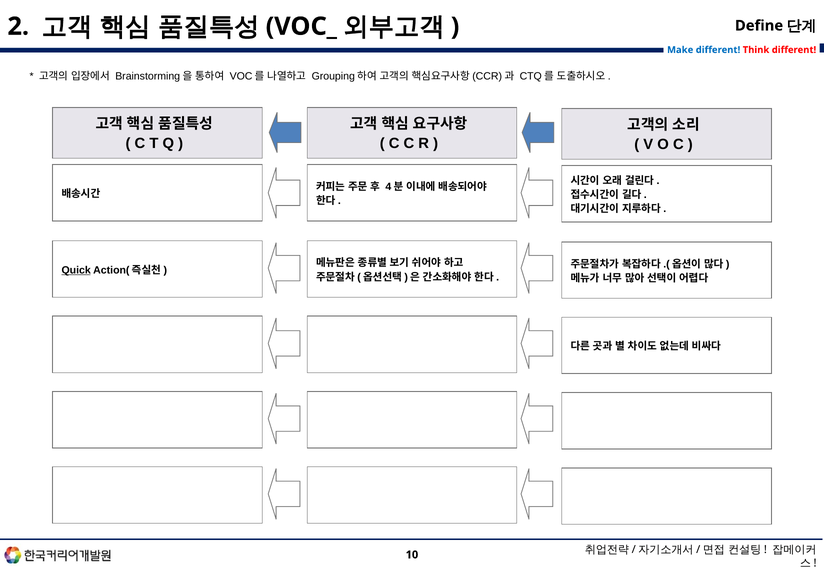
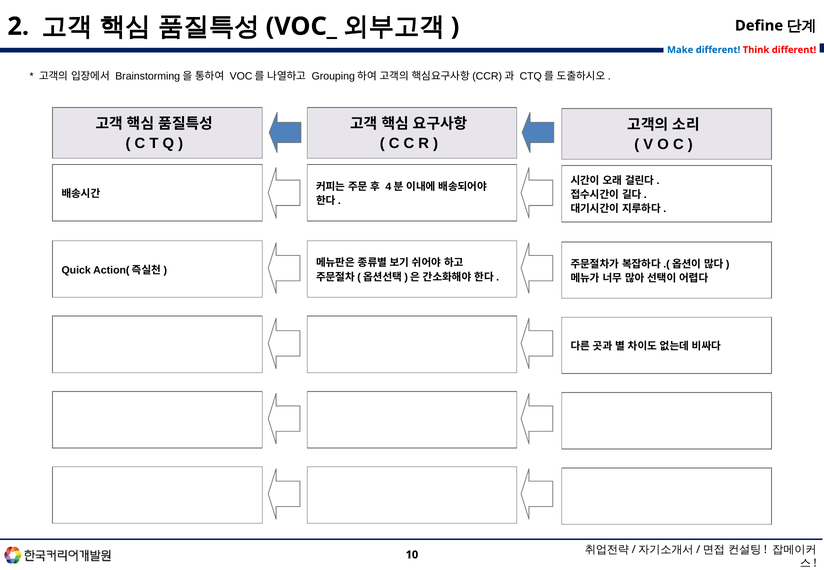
Quick underline: present -> none
